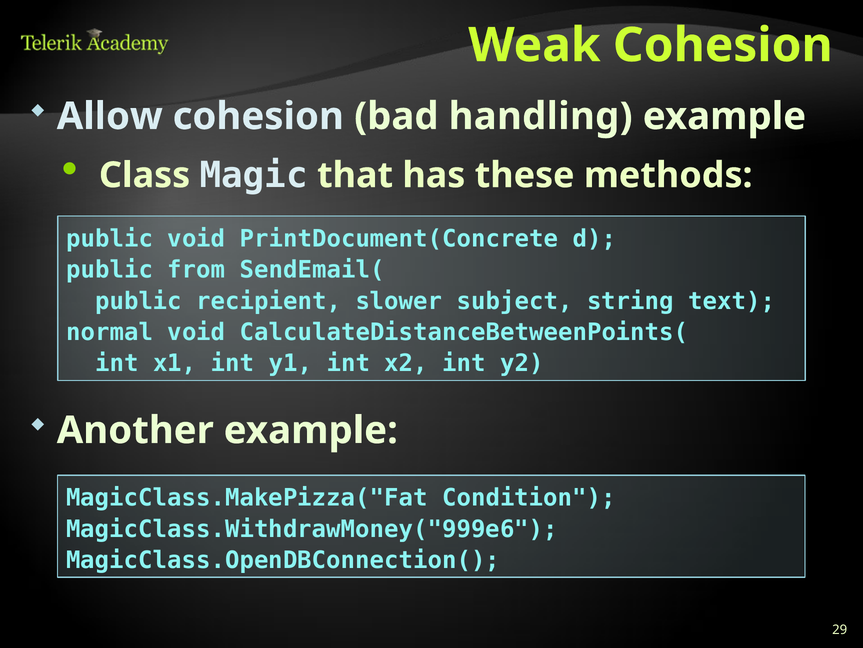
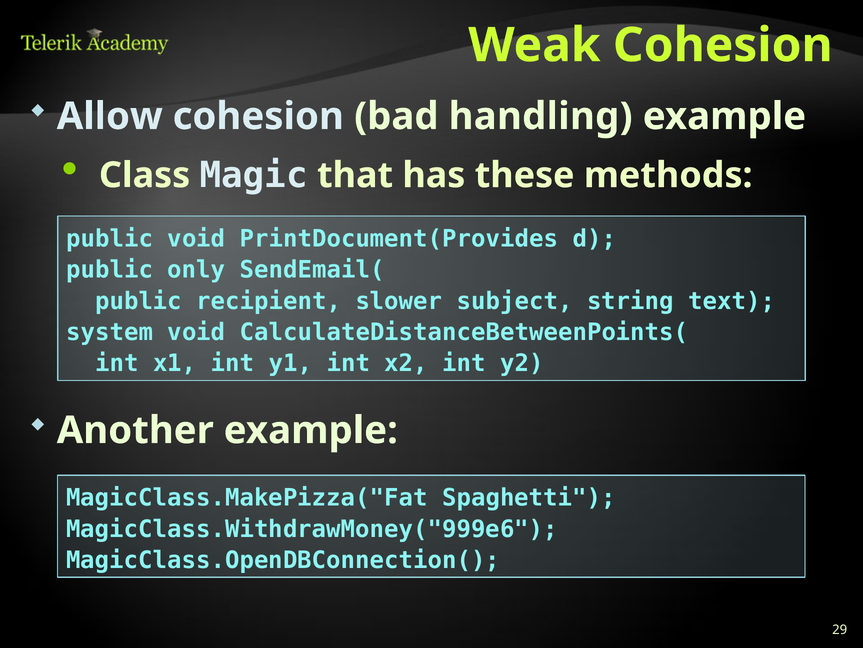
PrintDocument(Concrete: PrintDocument(Concrete -> PrintDocument(Provides
from: from -> only
normal: normal -> system
Condition: Condition -> Spaghetti
